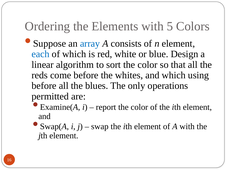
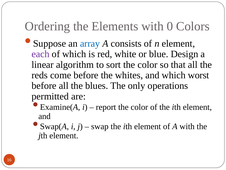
5: 5 -> 0
each colour: blue -> purple
using: using -> worst
